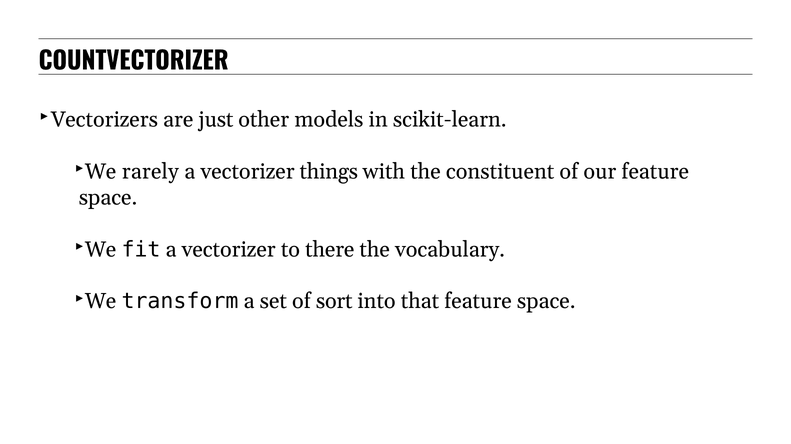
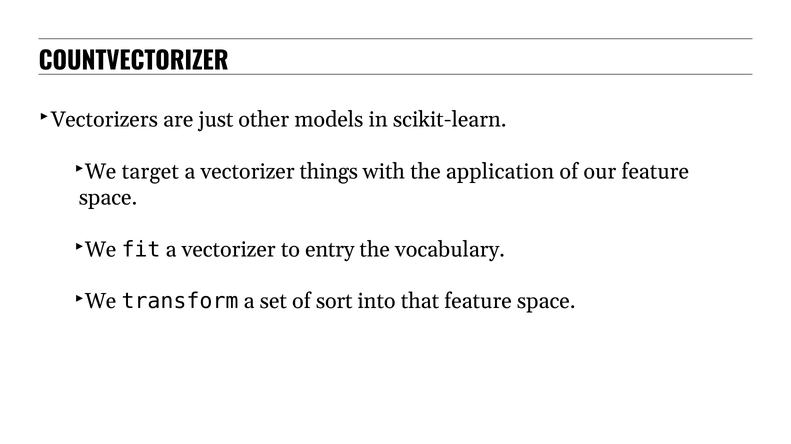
rarely: rarely -> target
constituent: constituent -> application
there: there -> entry
